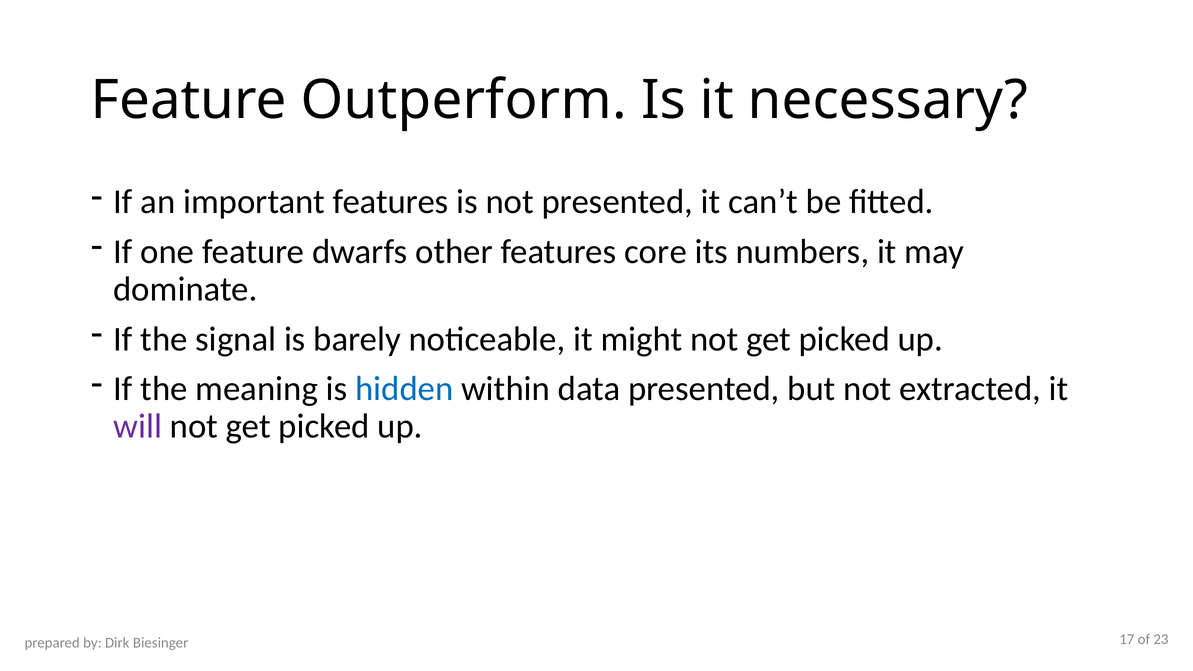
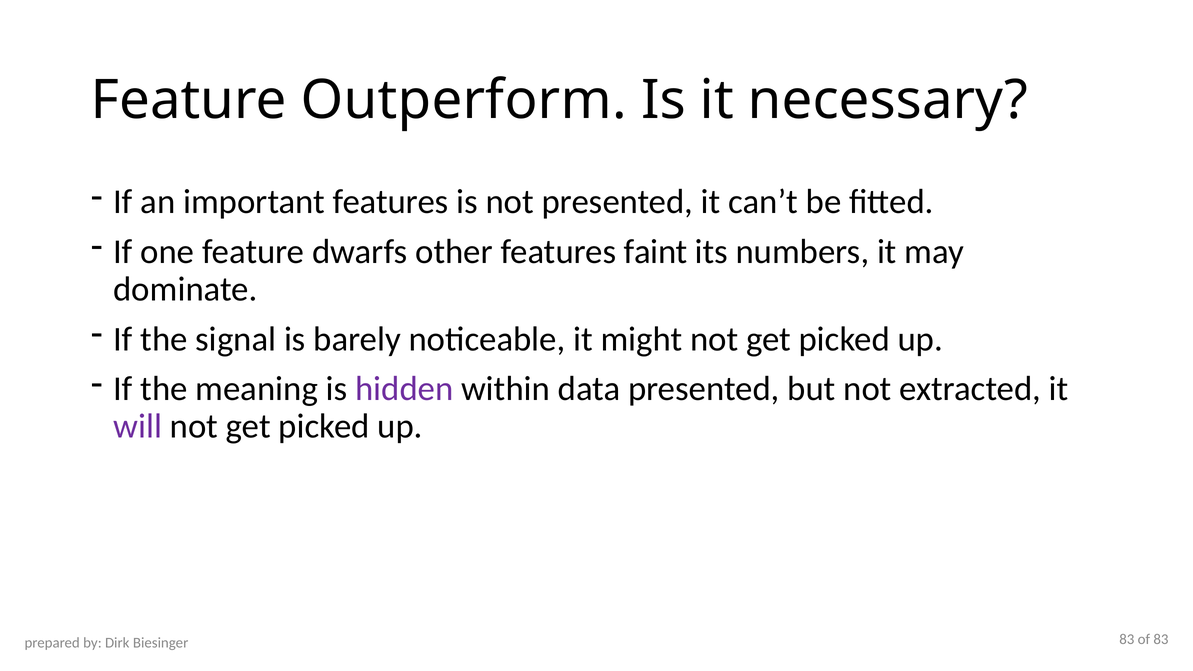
core: core -> faint
hidden colour: blue -> purple
Biesinger 17: 17 -> 83
of 23: 23 -> 83
